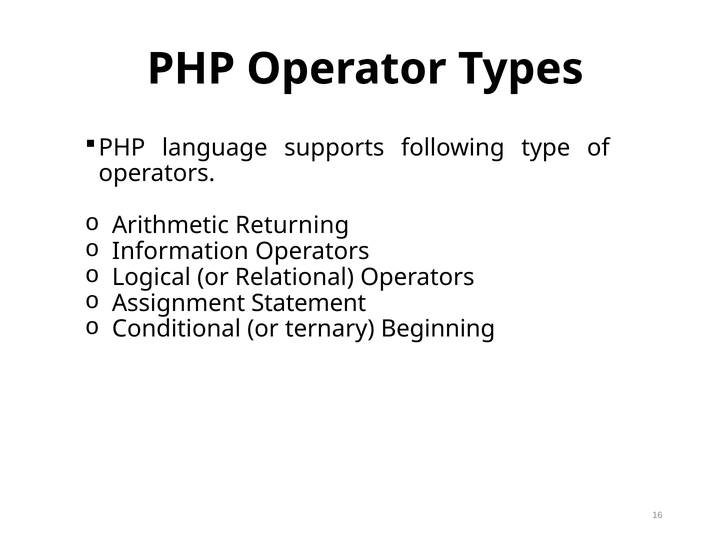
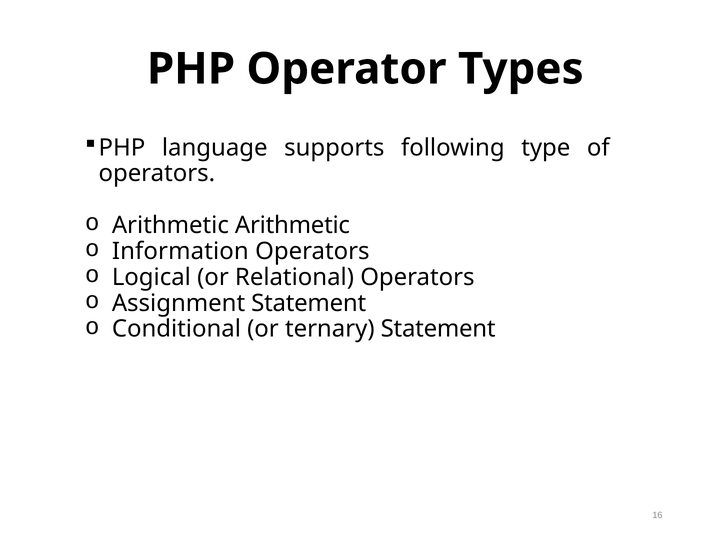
Arithmetic Returning: Returning -> Arithmetic
ternary Beginning: Beginning -> Statement
